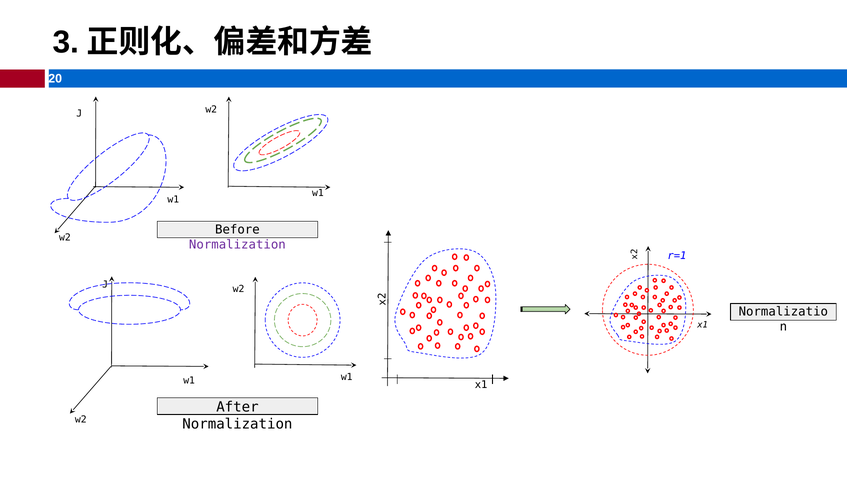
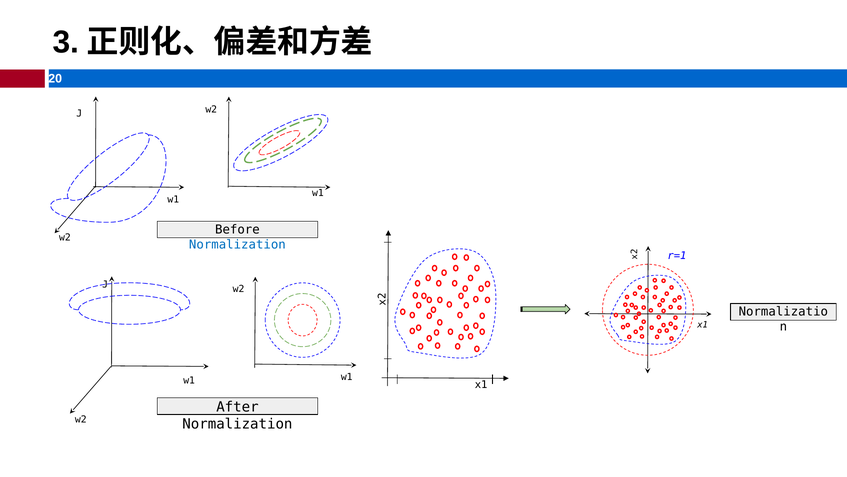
Normalization at (237, 244) colour: purple -> blue
